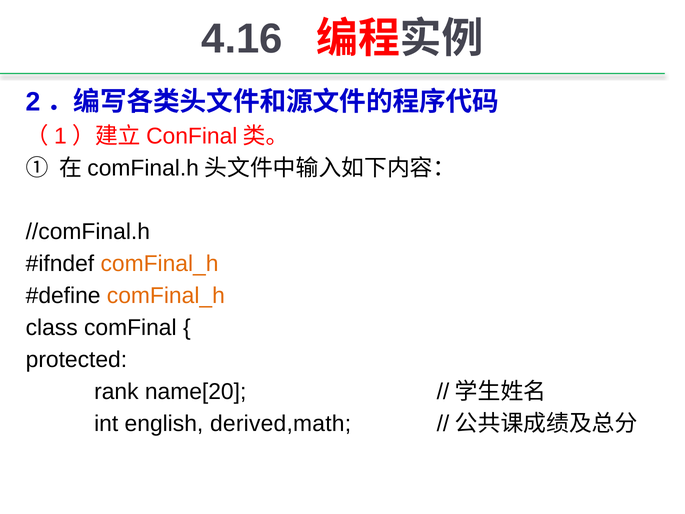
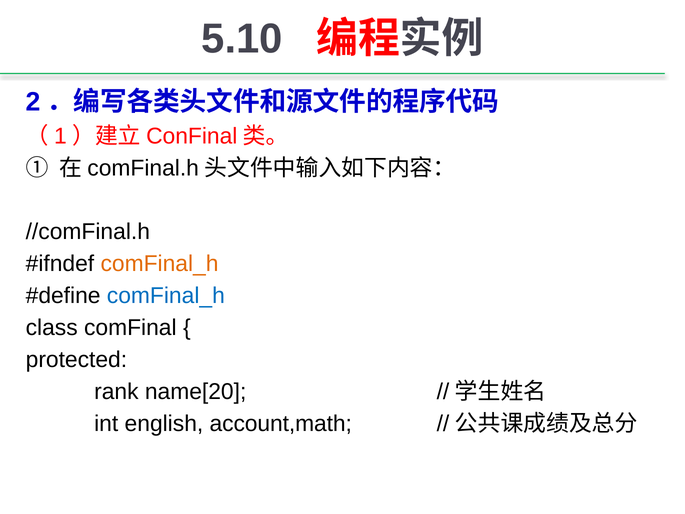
4.16: 4.16 -> 5.10
comFinal_h at (166, 296) colour: orange -> blue
derived,math: derived,math -> account,math
